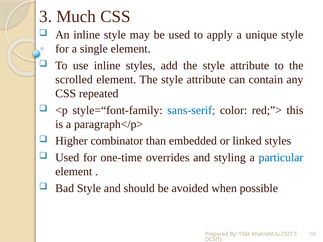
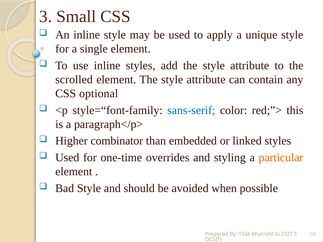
Much: Much -> Small
repeated: repeated -> optional
particular colour: blue -> orange
